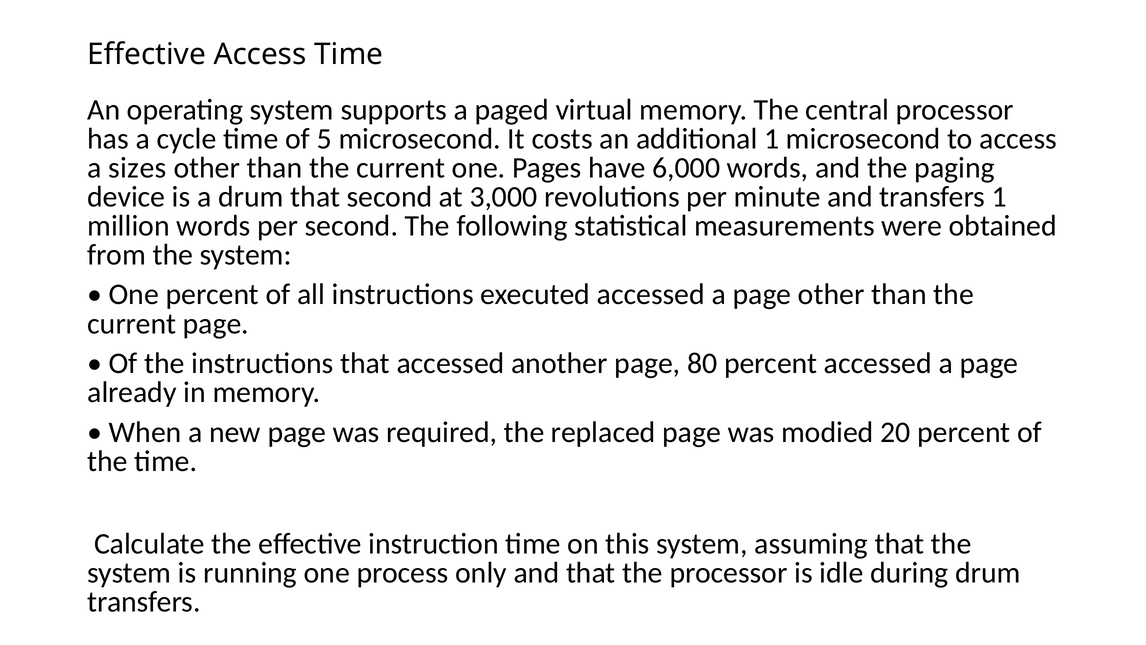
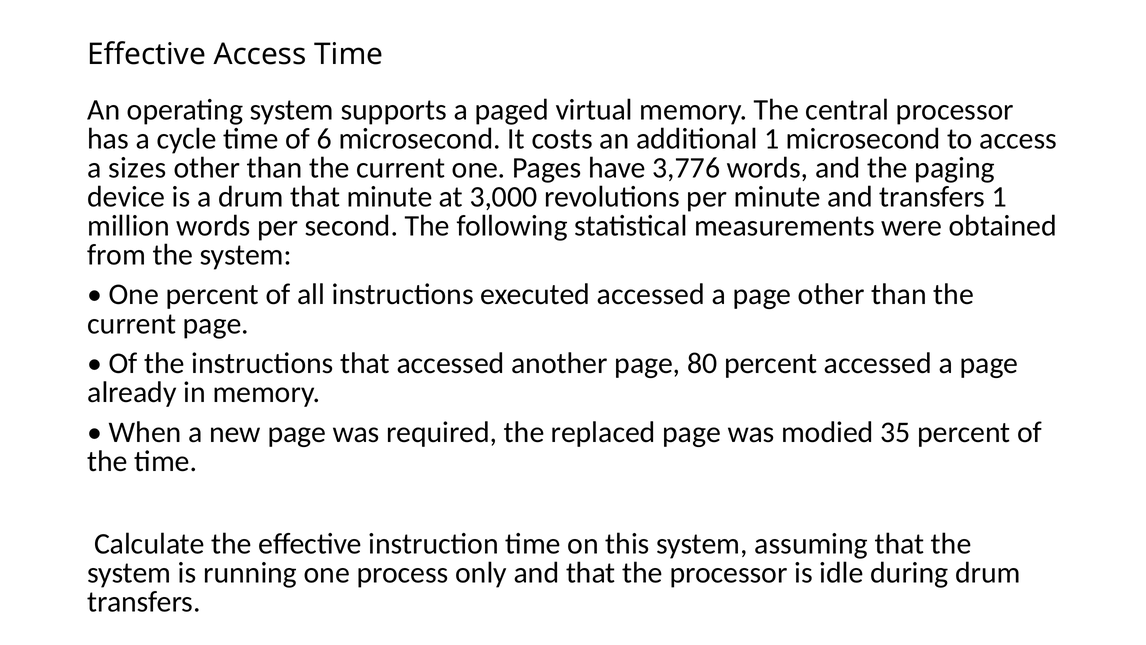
5: 5 -> 6
6,000: 6,000 -> 3,776
that second: second -> minute
20: 20 -> 35
